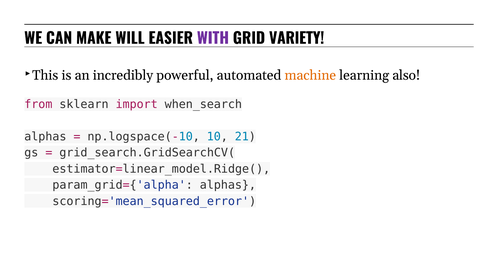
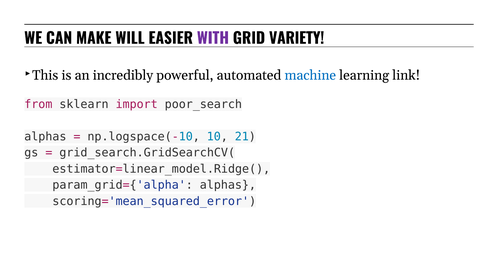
machine colour: orange -> blue
also: also -> link
when_search: when_search -> poor_search
